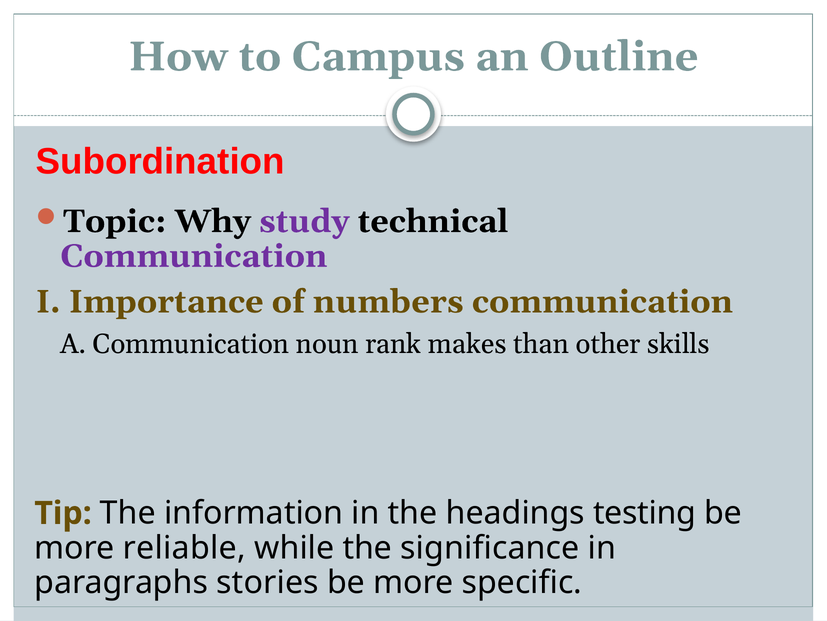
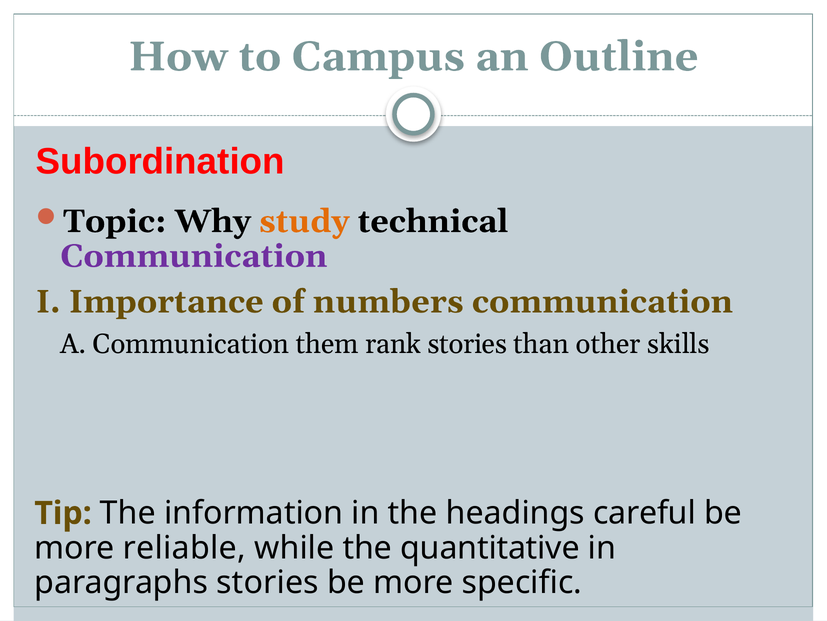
study colour: purple -> orange
noun: noun -> them
rank makes: makes -> stories
testing: testing -> careful
significance: significance -> quantitative
